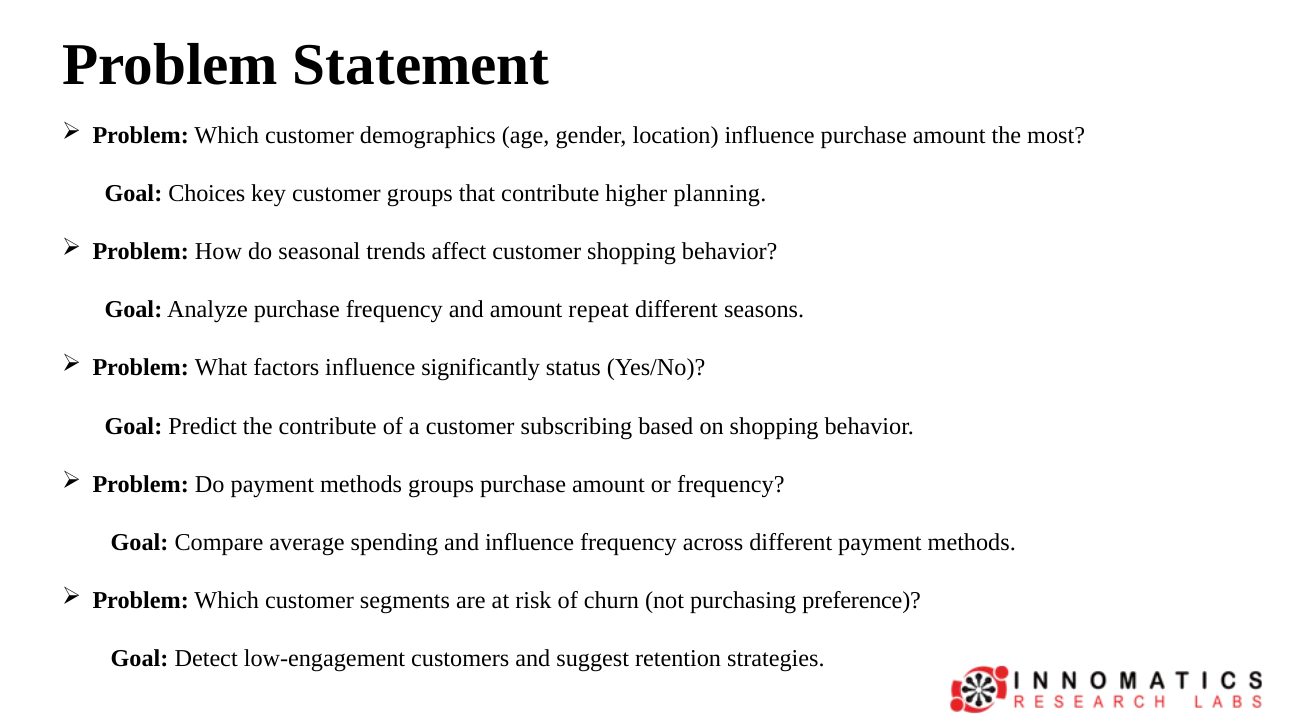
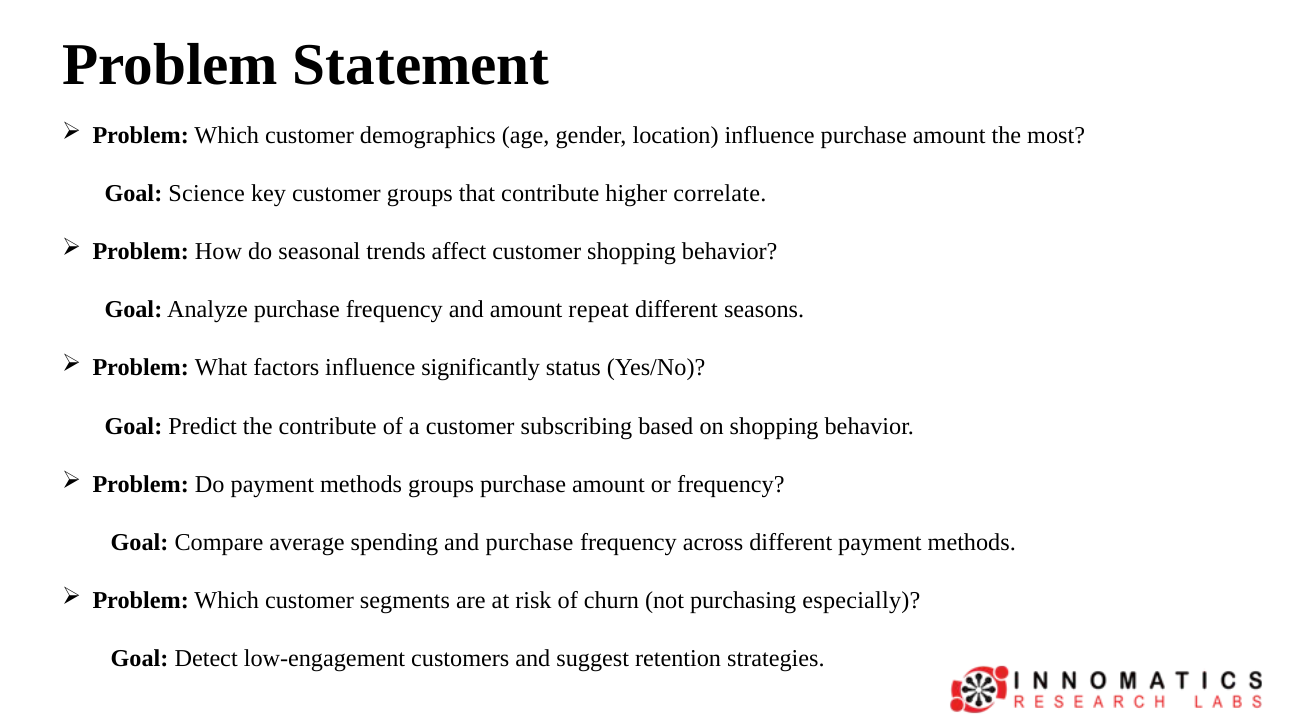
Choices: Choices -> Science
planning: planning -> correlate
and influence: influence -> purchase
preference: preference -> especially
